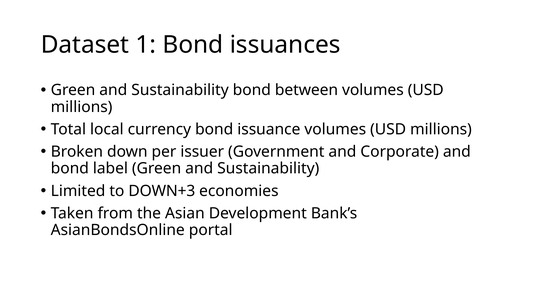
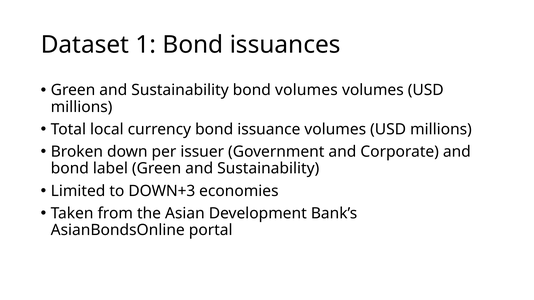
bond between: between -> volumes
